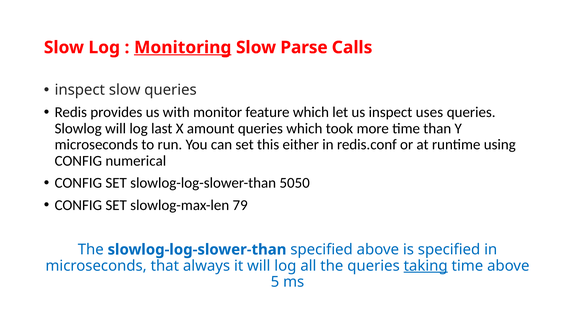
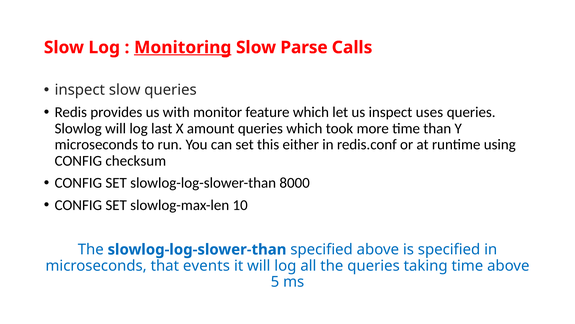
numerical: numerical -> checksum
5050: 5050 -> 8000
79: 79 -> 10
always: always -> events
taking underline: present -> none
